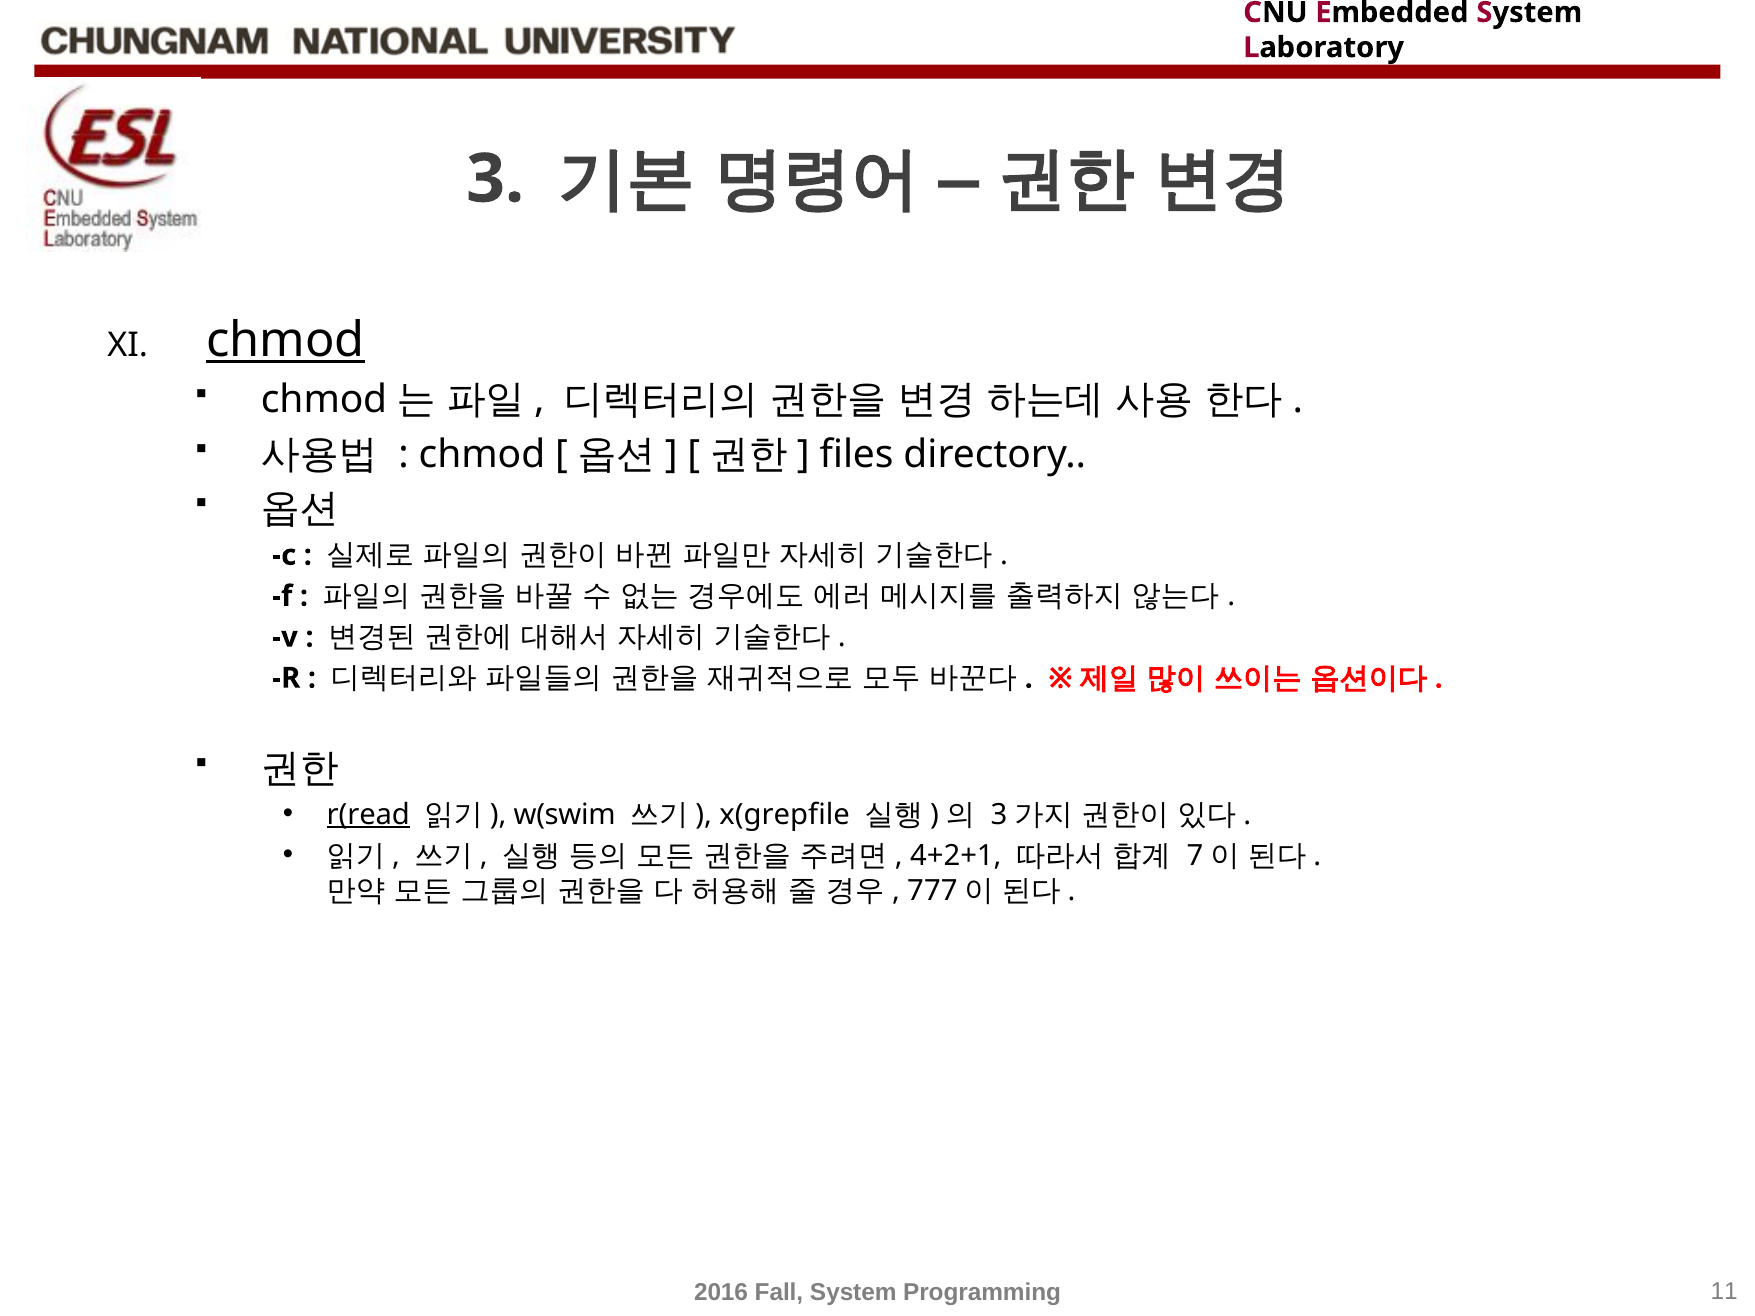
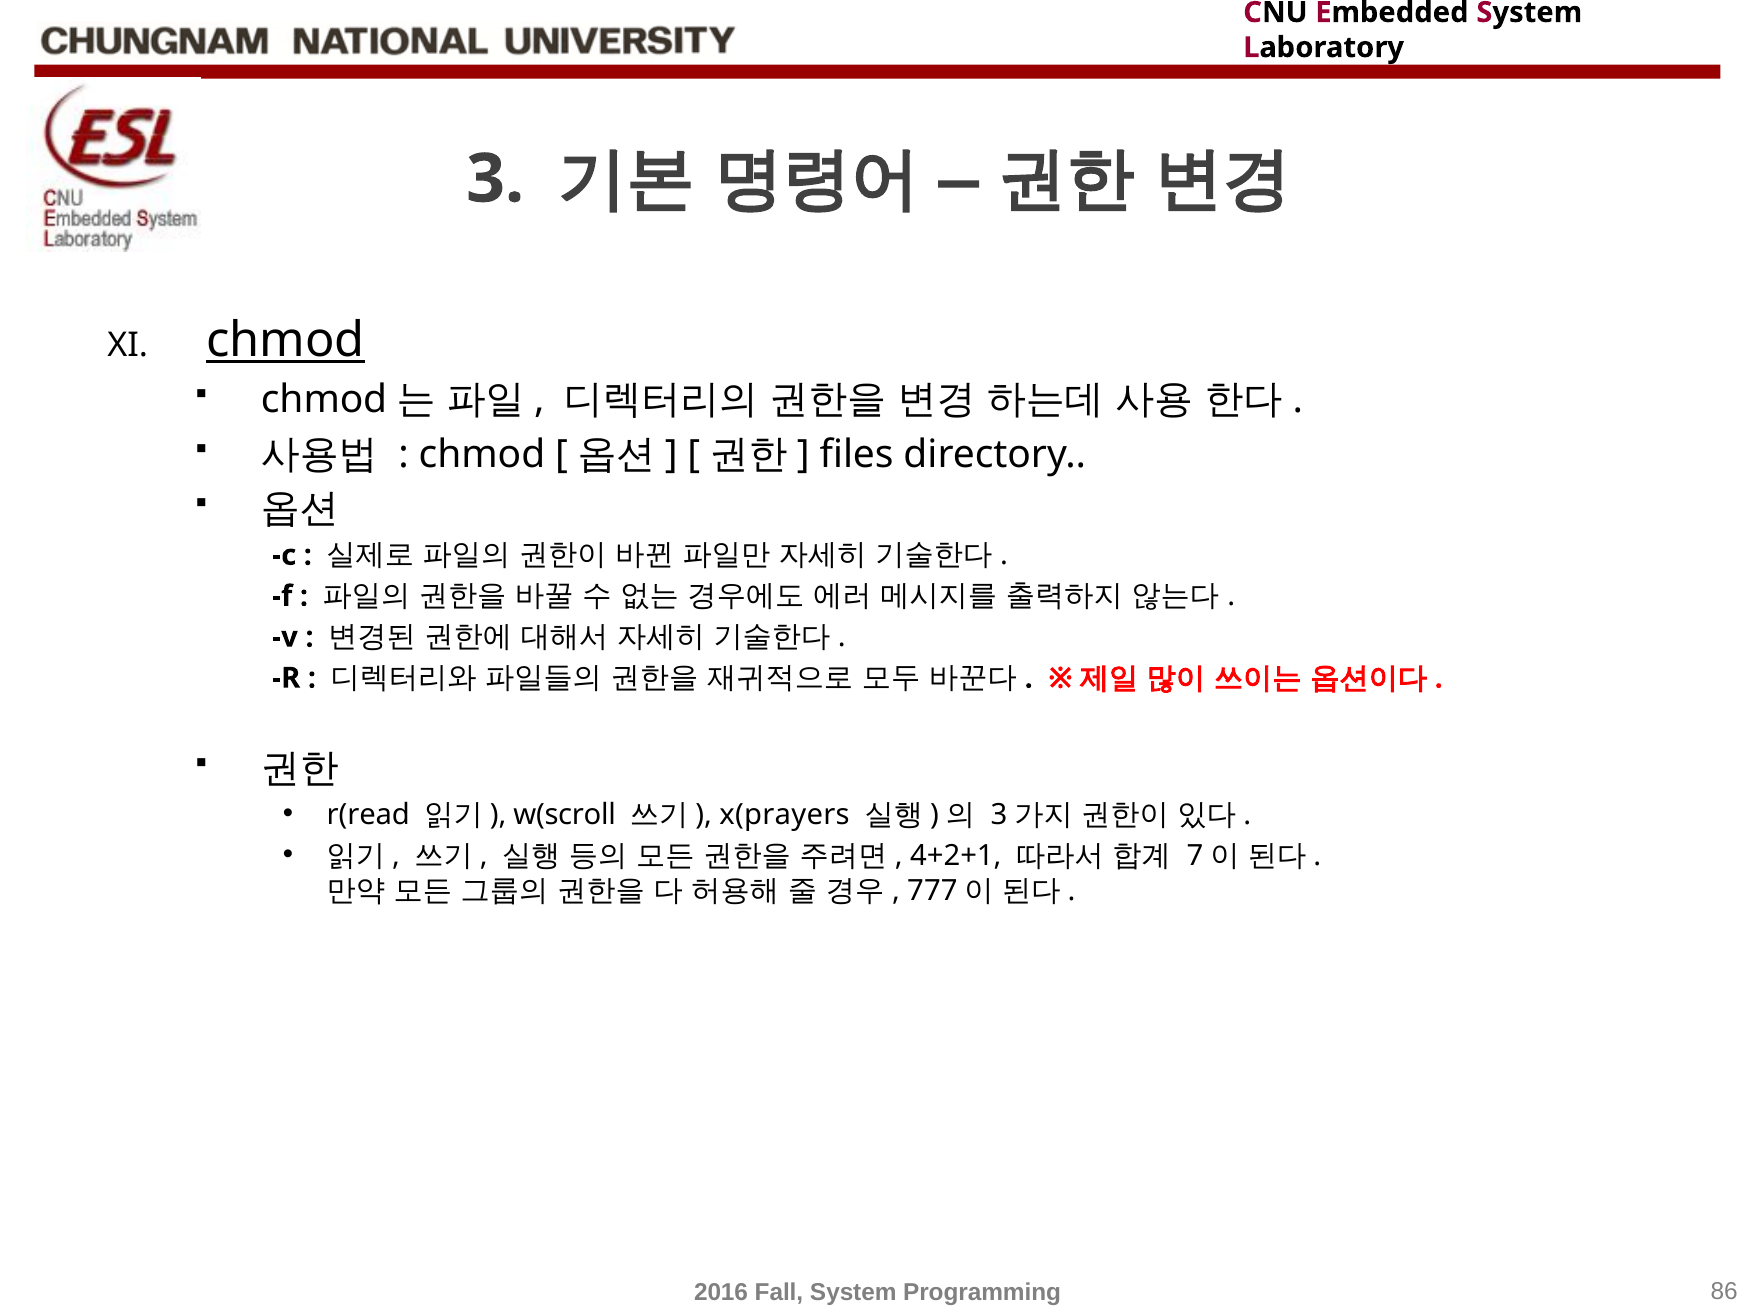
r(read underline: present -> none
w(swim: w(swim -> w(scroll
x(grepfile: x(grepfile -> x(prayers
11: 11 -> 86
